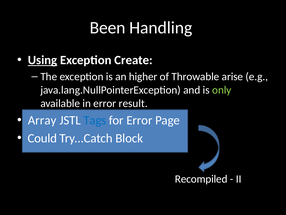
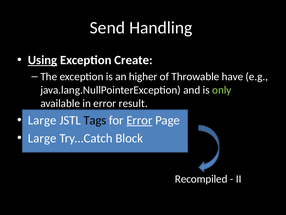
Been: Been -> Send
arise: arise -> have
Array at (42, 120): Array -> Large
Tags colour: blue -> black
Error at (139, 120) underline: none -> present
Could at (42, 138): Could -> Large
